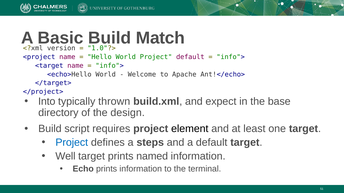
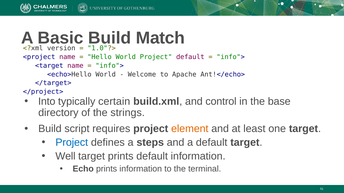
thrown: thrown -> certain
expect: expect -> control
design: design -> strings
element colour: black -> orange
prints named: named -> default
